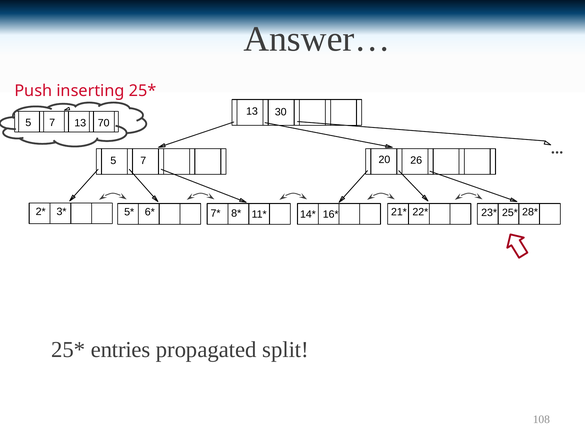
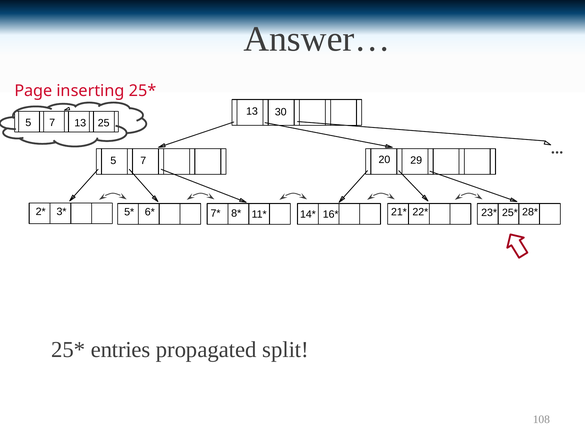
Push: Push -> Page
70: 70 -> 25
26: 26 -> 29
